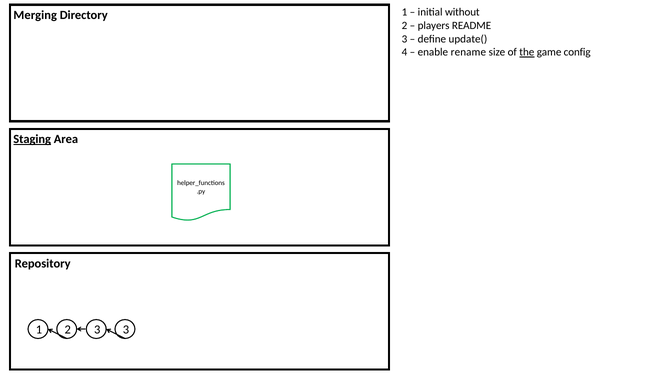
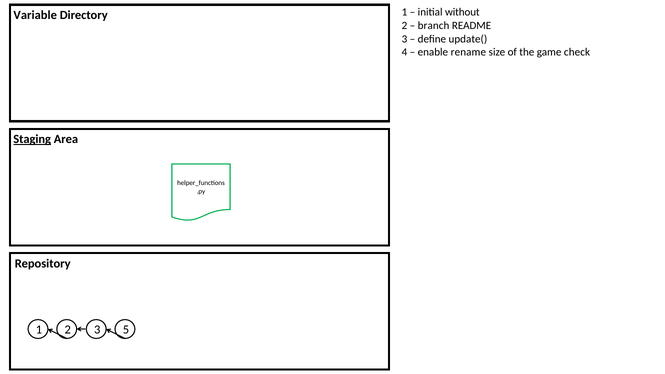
Merging: Merging -> Variable
players: players -> branch
the underline: present -> none
config: config -> check
3 3: 3 -> 5
